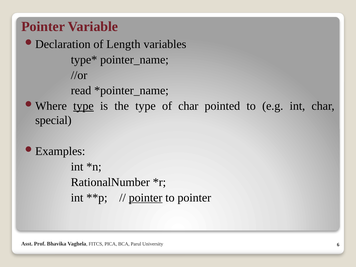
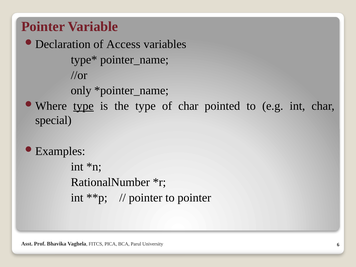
Length: Length -> Access
read: read -> only
pointer at (146, 198) underline: present -> none
